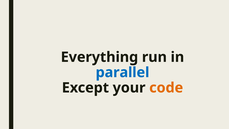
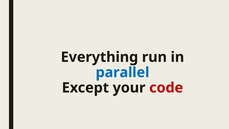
code colour: orange -> red
